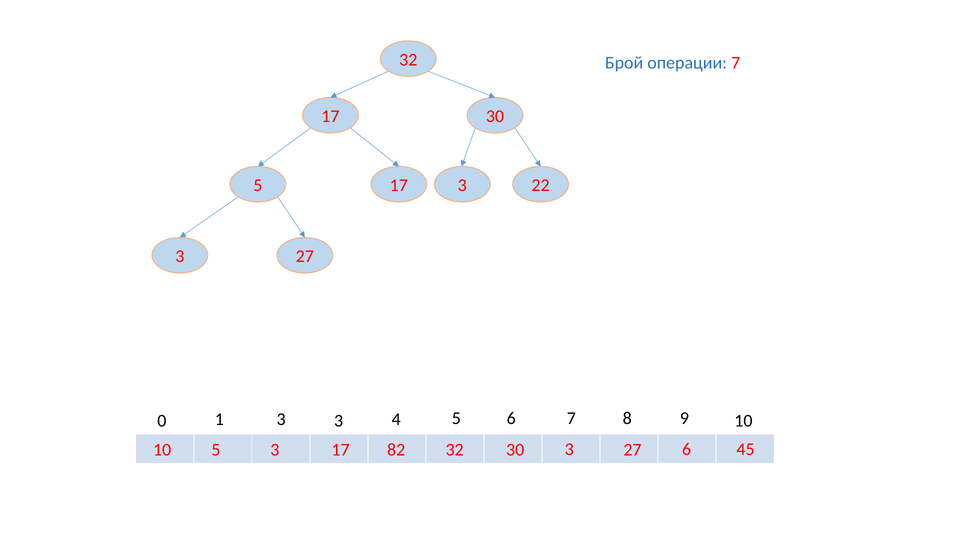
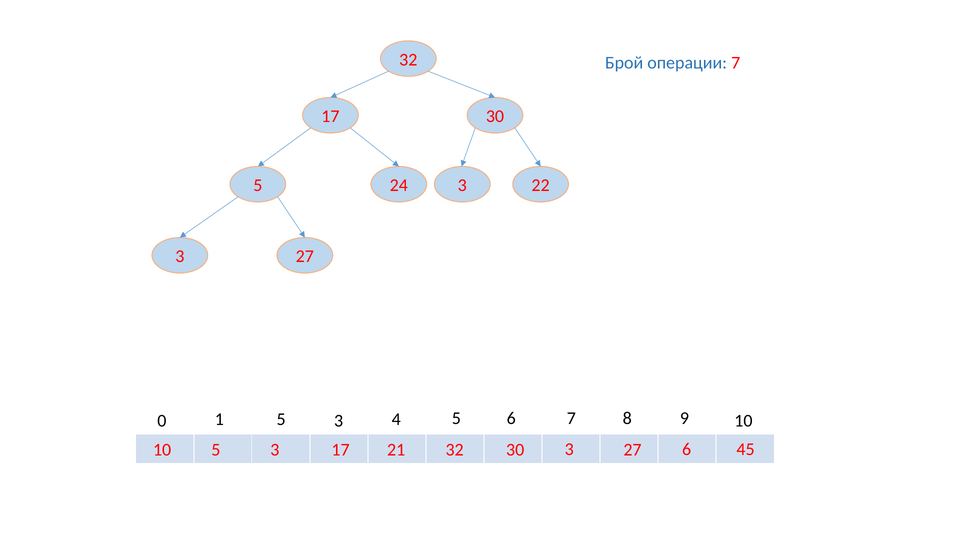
5 17: 17 -> 24
1 3: 3 -> 5
82: 82 -> 21
